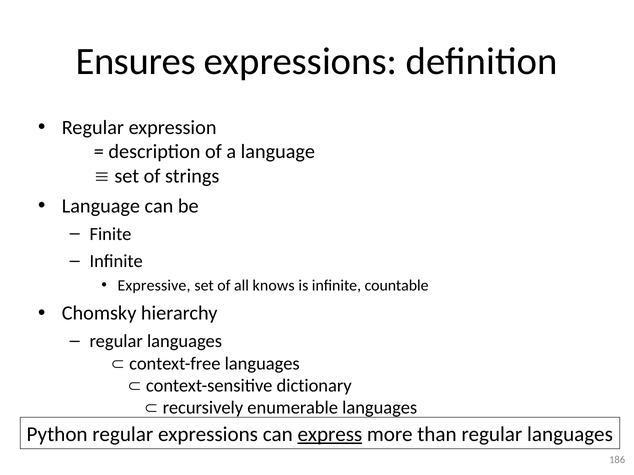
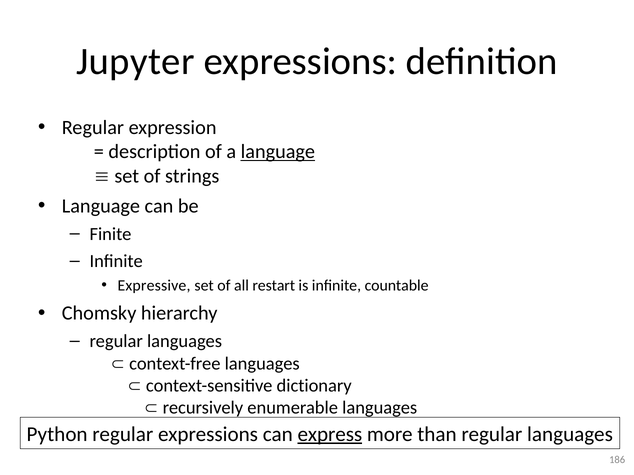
Ensures: Ensures -> Jupyter
language at (278, 152) underline: none -> present
knows: knows -> restart
